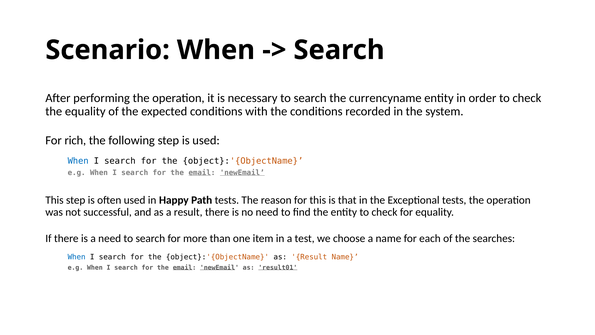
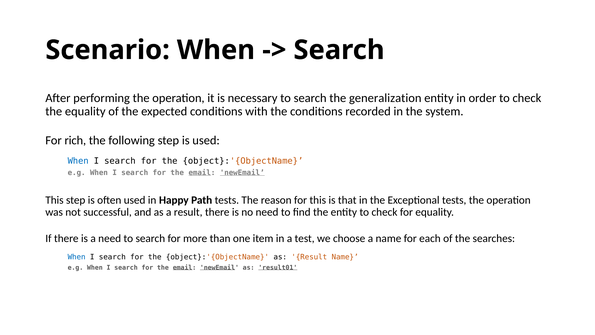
currencyname: currencyname -> generalization
